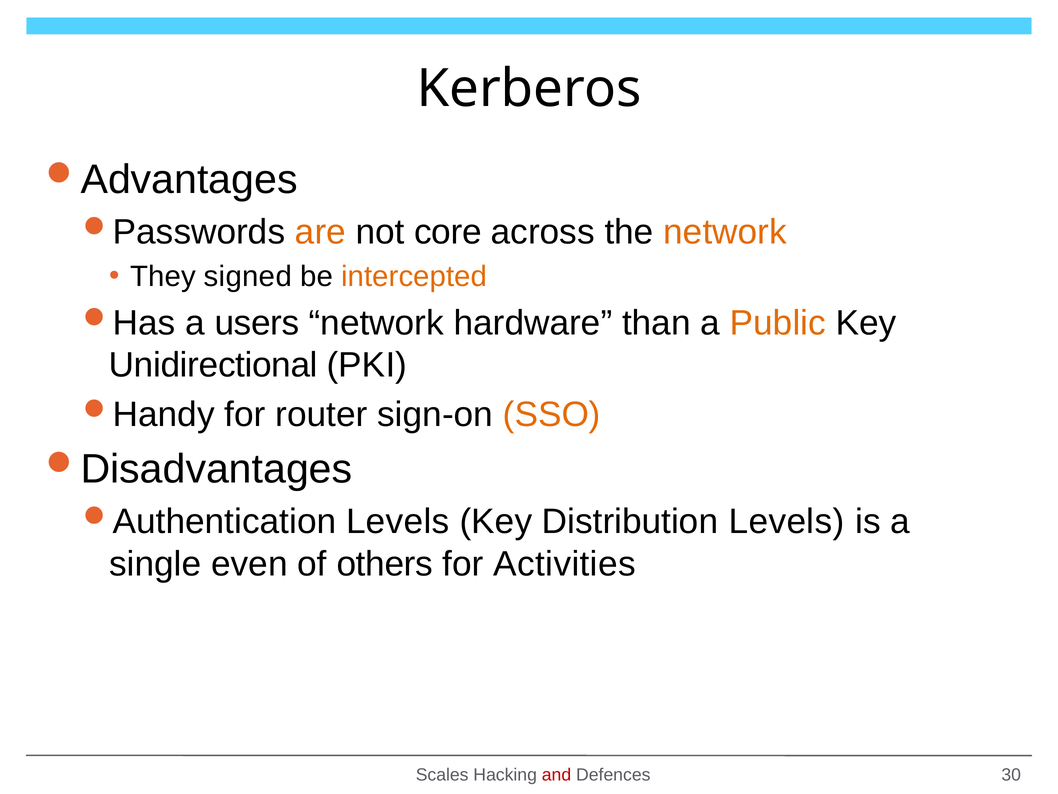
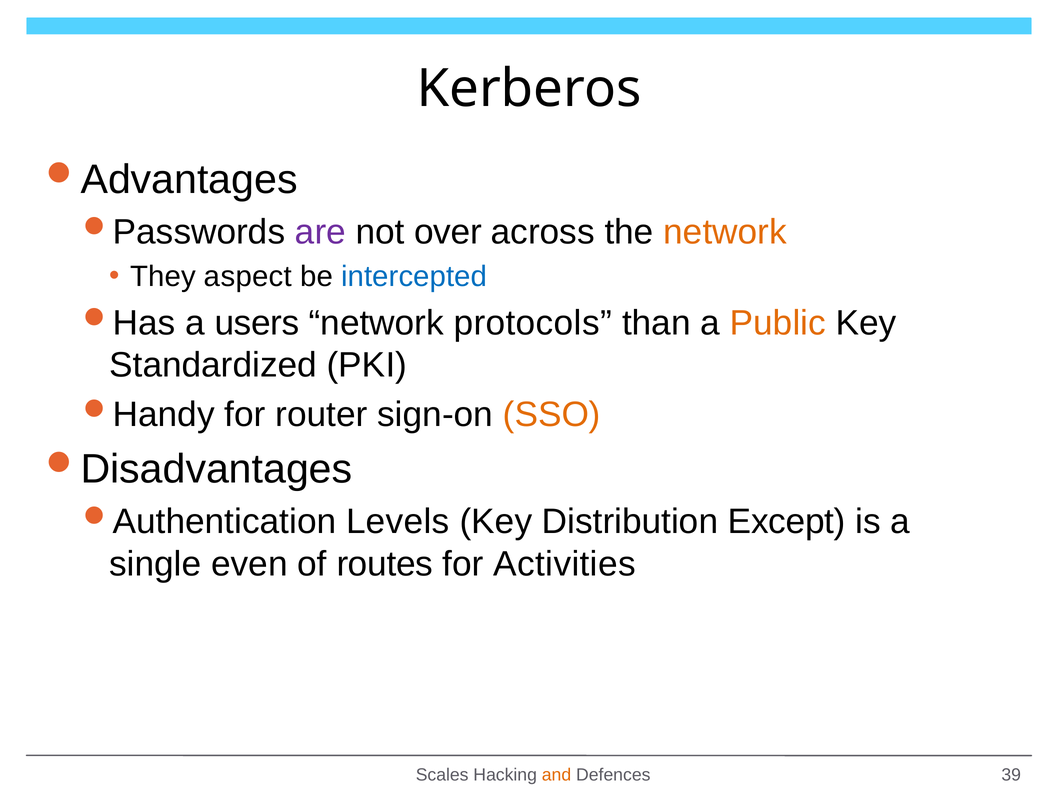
are colour: orange -> purple
core: core -> over
signed: signed -> aspect
intercepted colour: orange -> blue
hardware: hardware -> protocols
Unidirectional: Unidirectional -> Standardized
Distribution Levels: Levels -> Except
others: others -> routes
and colour: red -> orange
30: 30 -> 39
